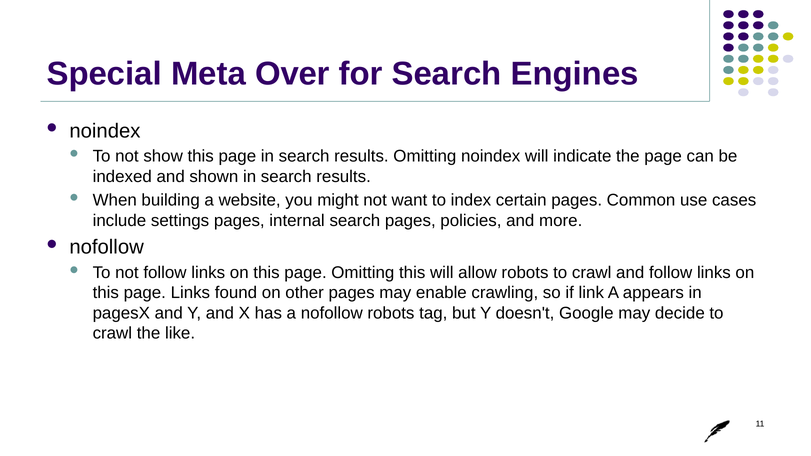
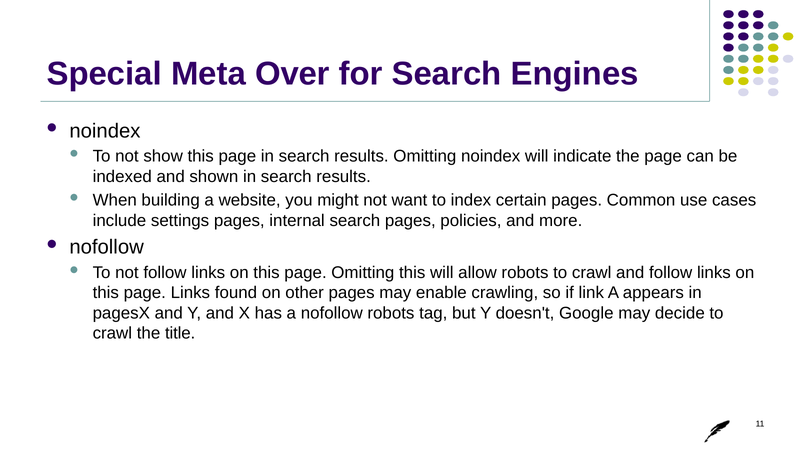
like: like -> title
